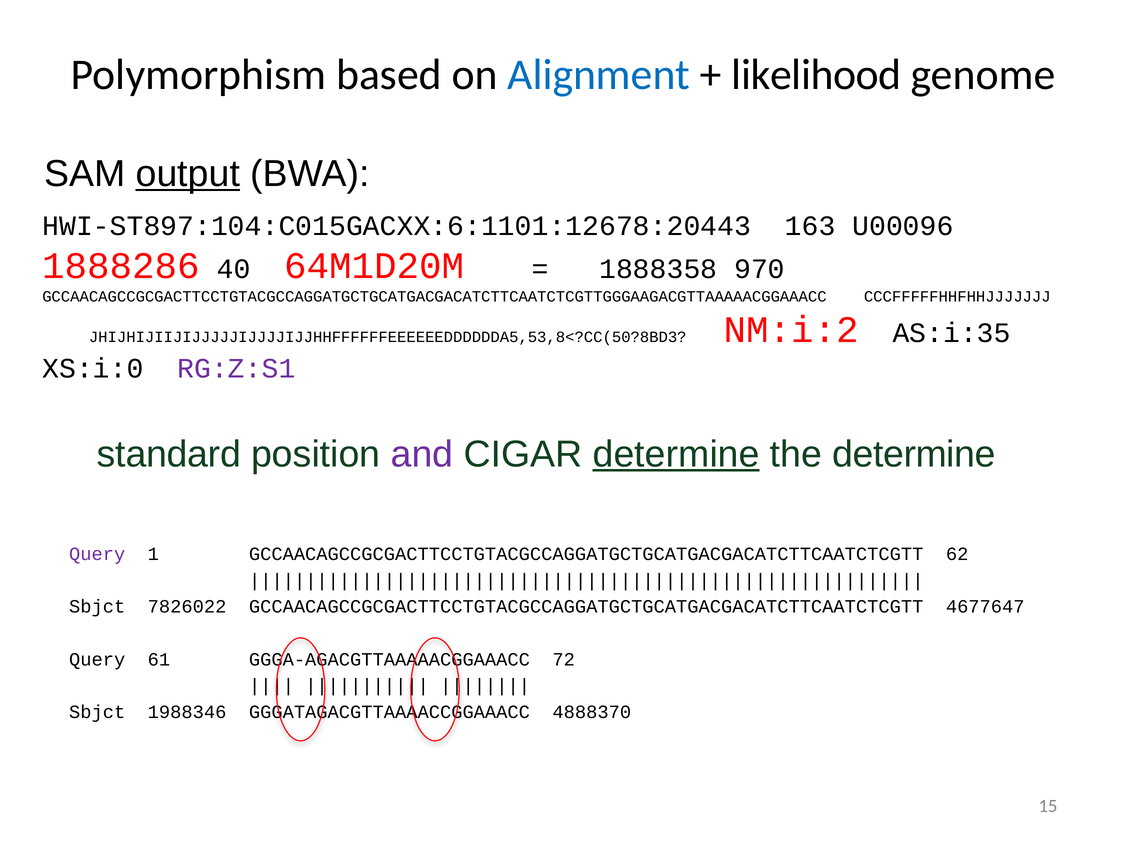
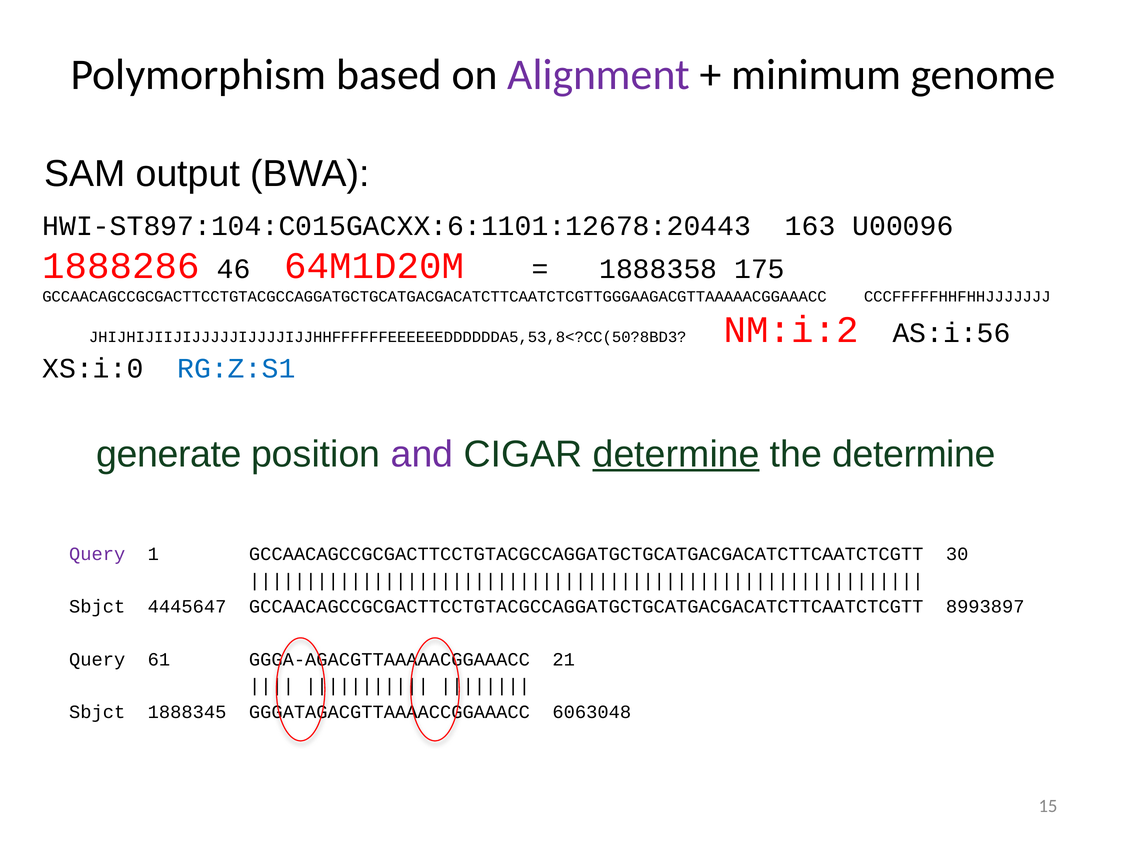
Alignment colour: blue -> purple
likelihood: likelihood -> minimum
output underline: present -> none
40: 40 -> 46
970: 970 -> 175
AS:i:35: AS:i:35 -> AS:i:56
RG:Z:S1 colour: purple -> blue
standard: standard -> generate
62: 62 -> 30
7826022: 7826022 -> 4445647
4677647: 4677647 -> 8993897
72: 72 -> 21
1988346: 1988346 -> 1888345
4888370: 4888370 -> 6063048
